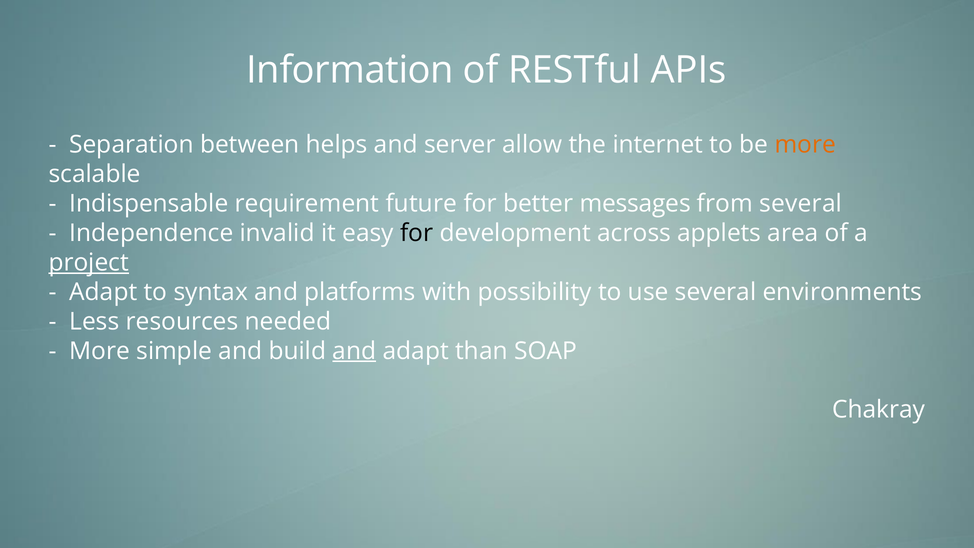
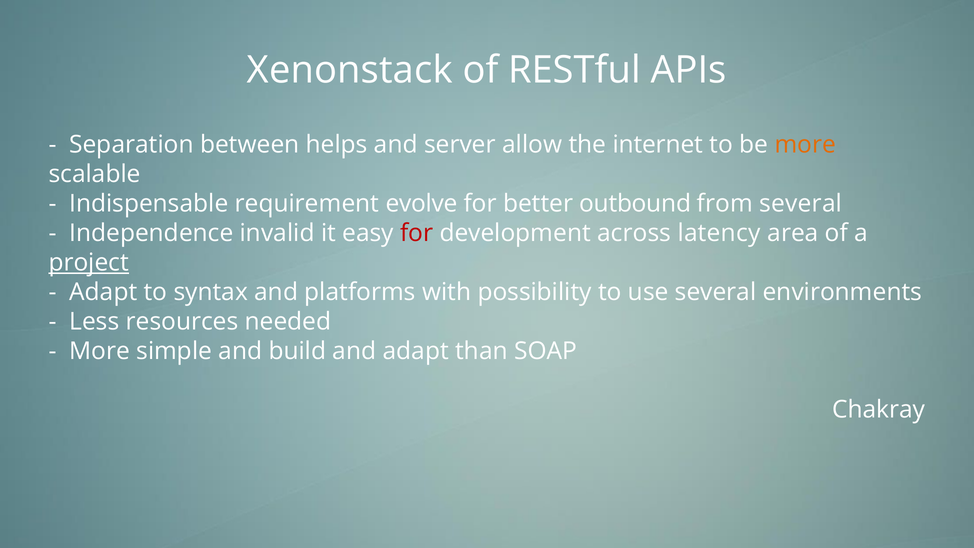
Information: Information -> Xenonstack
future: future -> evolve
messages: messages -> outbound
for at (417, 233) colour: black -> red
applets: applets -> latency
and at (354, 351) underline: present -> none
